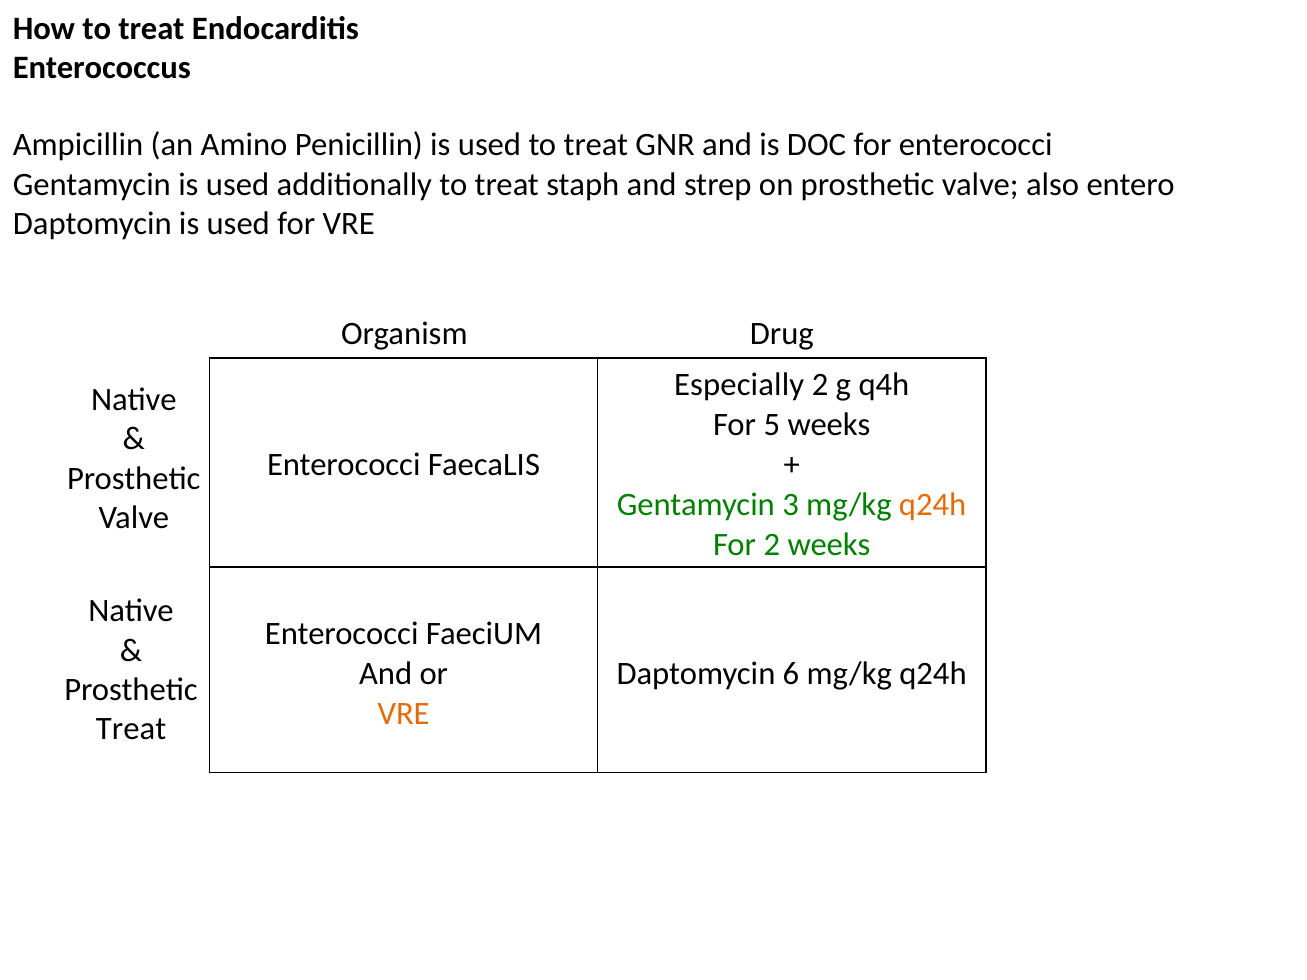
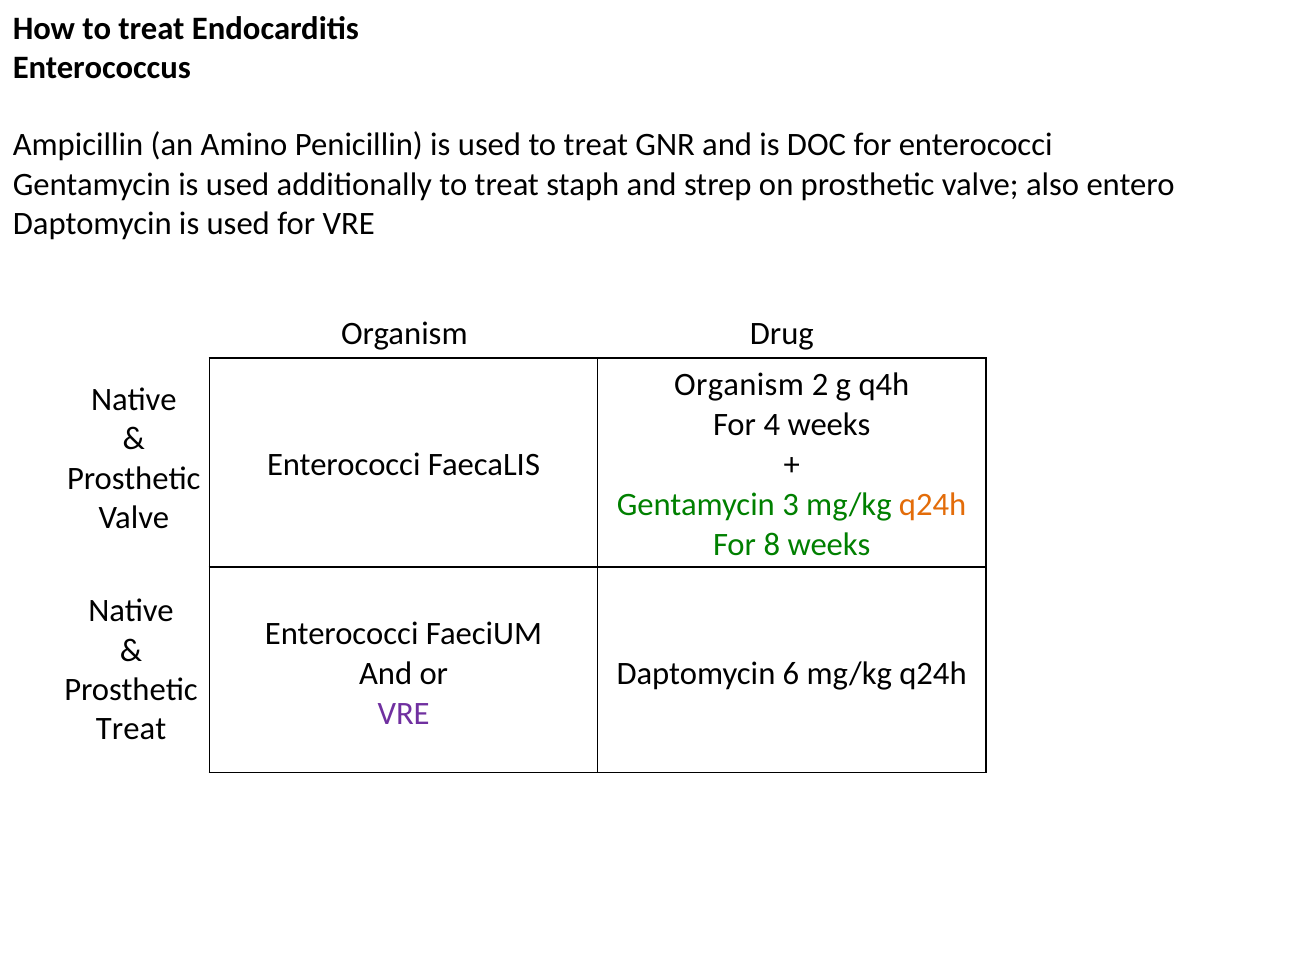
Especially at (739, 385): Especially -> Organism
5: 5 -> 4
For 2: 2 -> 8
VRE at (404, 714) colour: orange -> purple
